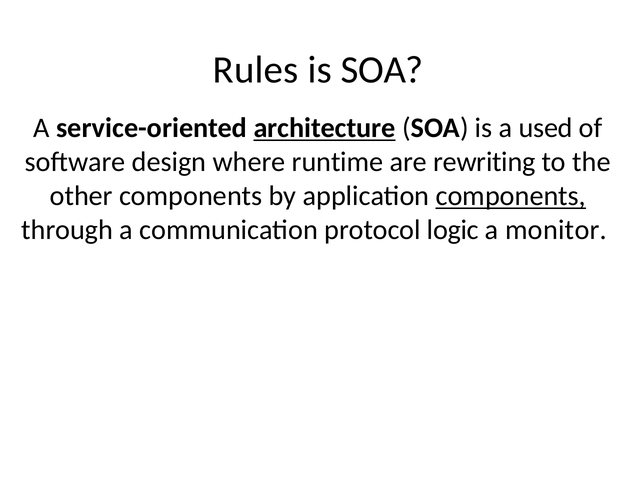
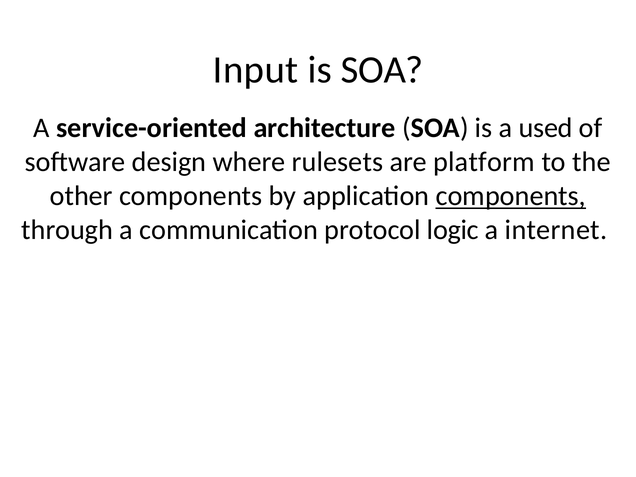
Rules: Rules -> Input
architecture underline: present -> none
runtime: runtime -> rulesets
rewriting: rewriting -> platform
monitor: monitor -> internet
